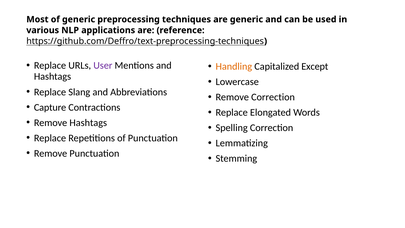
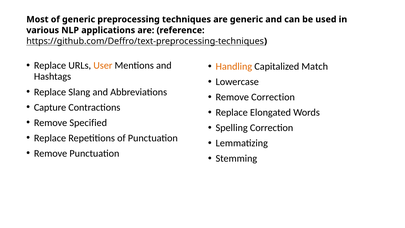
User colour: purple -> orange
Except: Except -> Match
Remove Hashtags: Hashtags -> Specified
